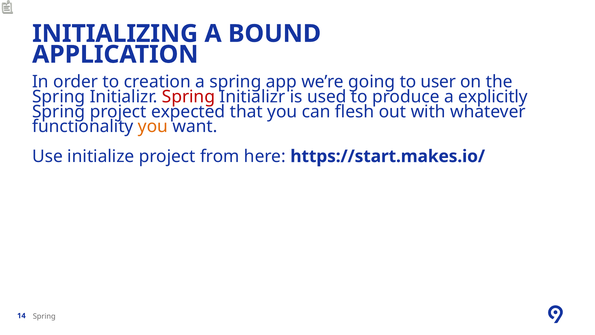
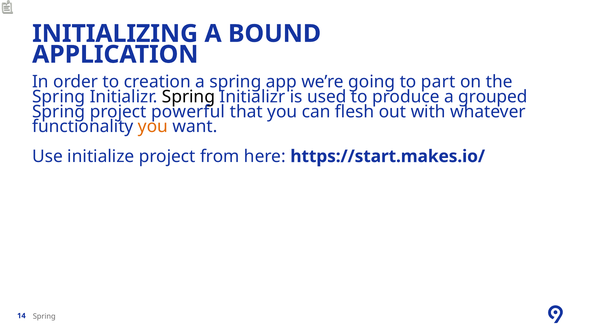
user: user -> part
Spring at (188, 97) colour: red -> black
explicitly: explicitly -> grouped
expected: expected -> powerful
